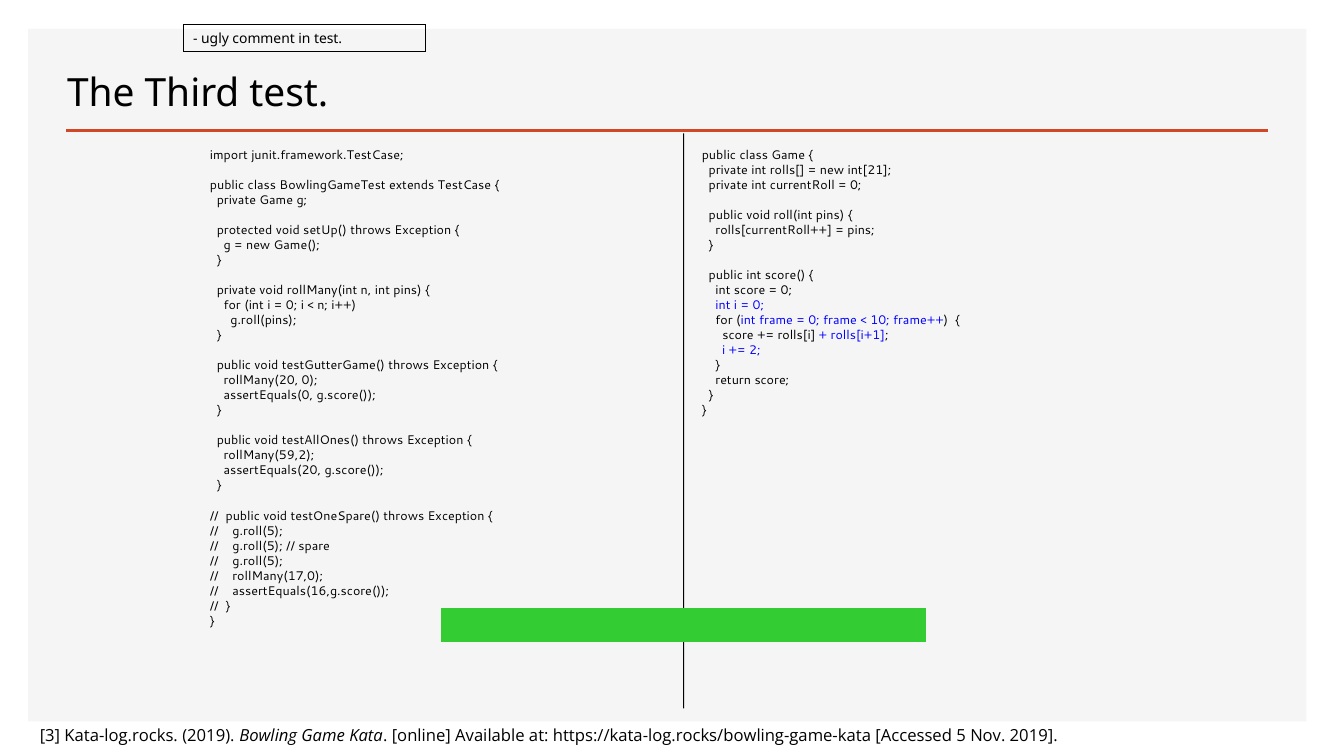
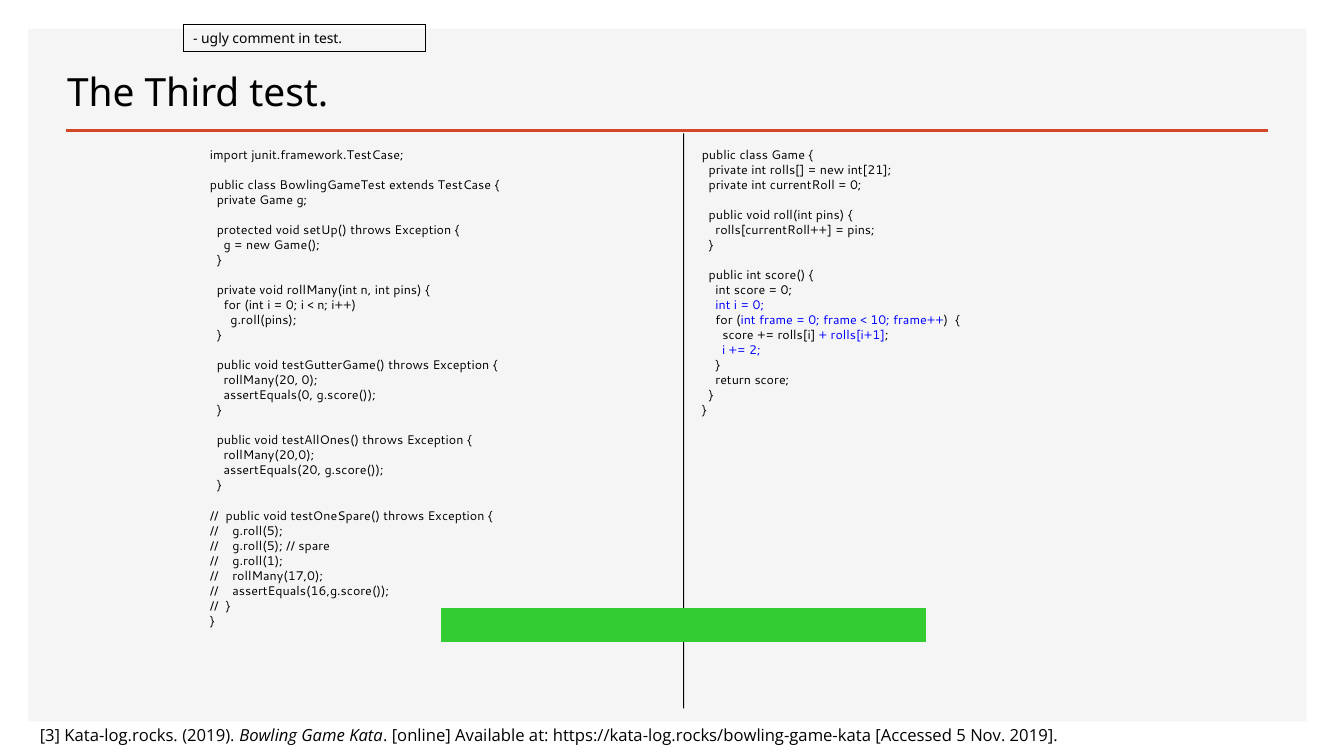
rollMany(59,2: rollMany(59,2 -> rollMany(20,0
g.roll(5 at (258, 561): g.roll(5 -> g.roll(1
